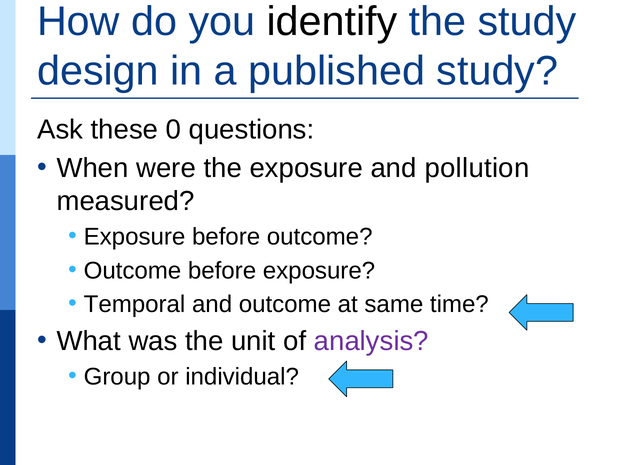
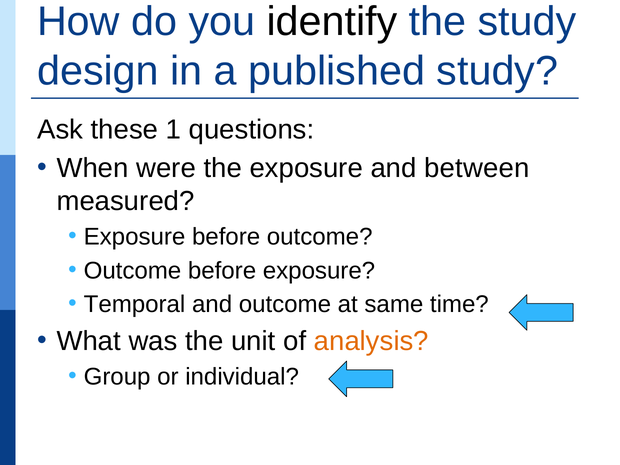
0: 0 -> 1
pollution: pollution -> between
analysis colour: purple -> orange
